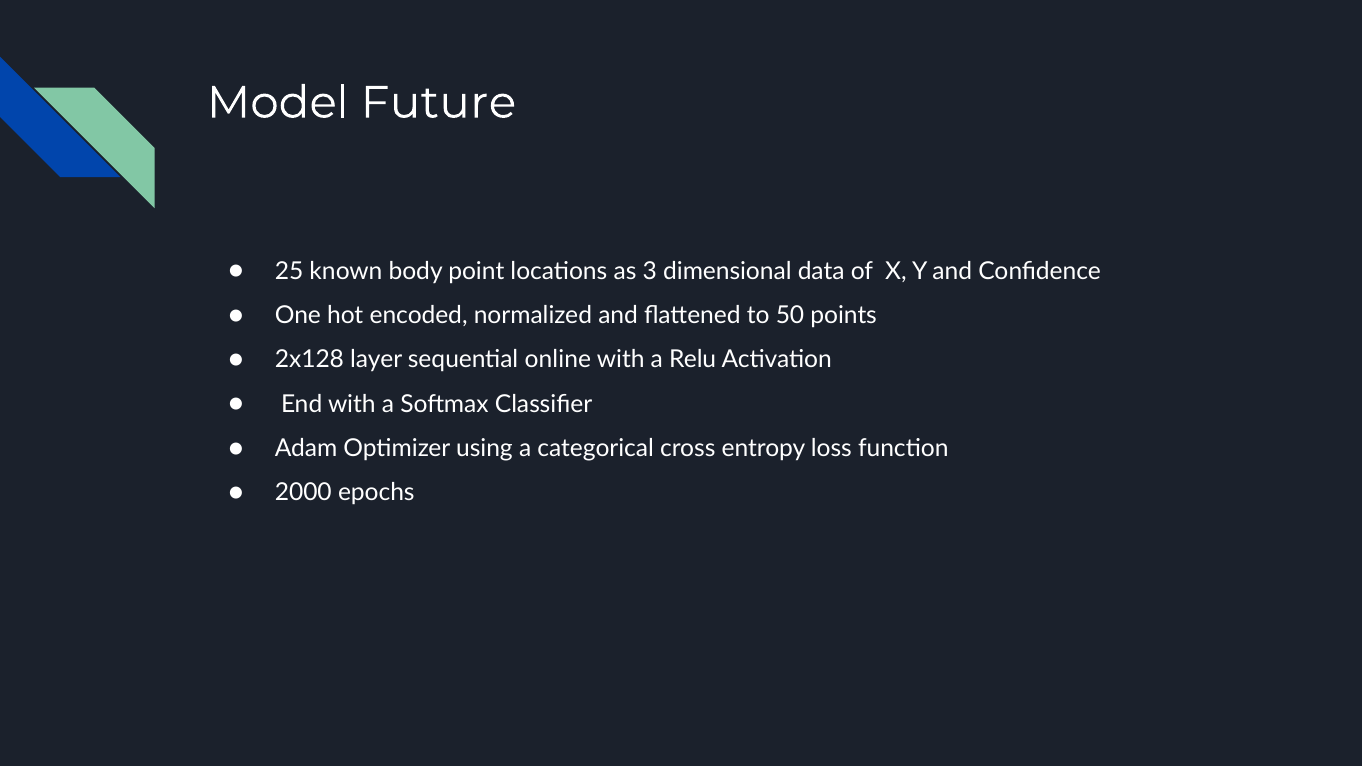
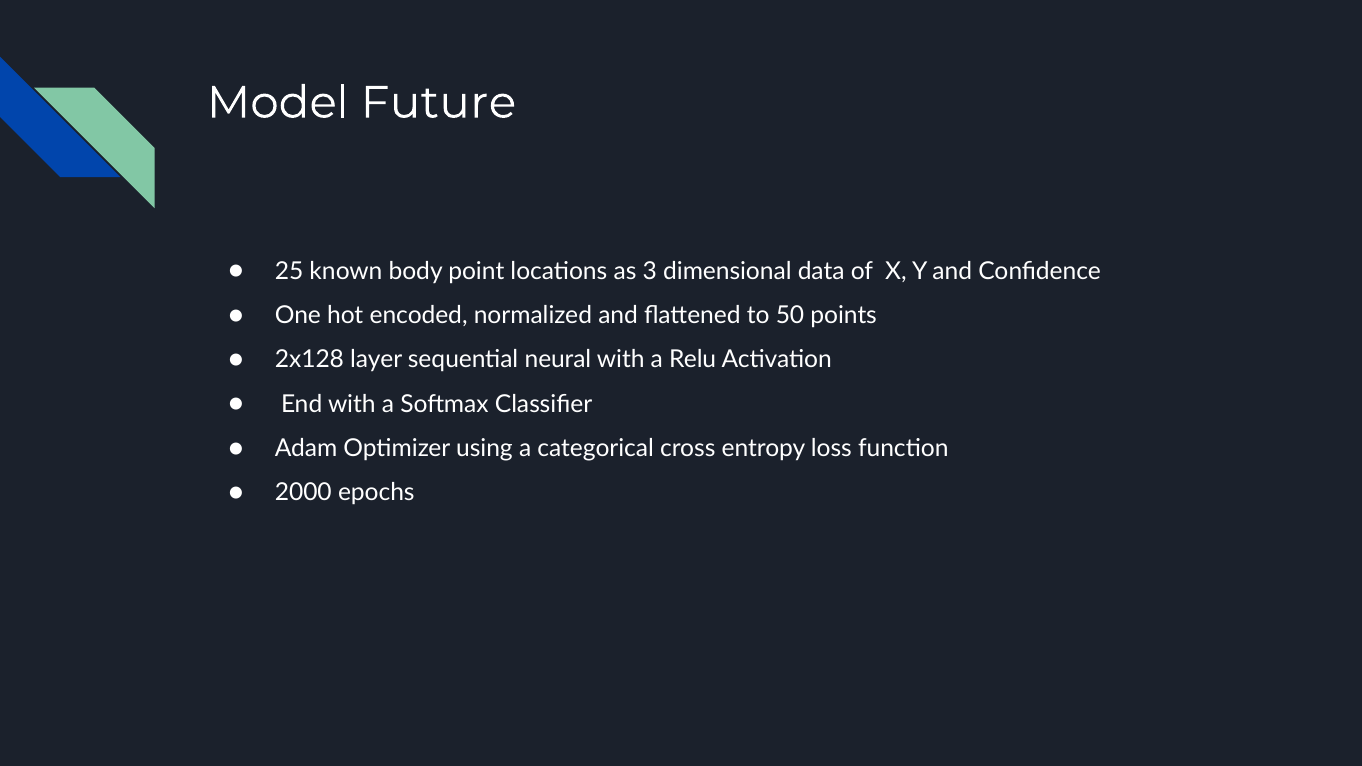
online: online -> neural
